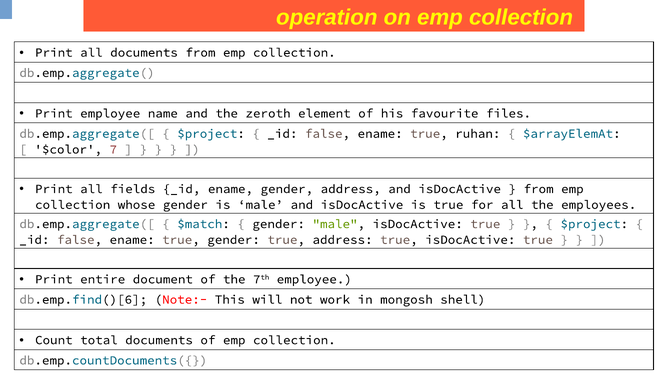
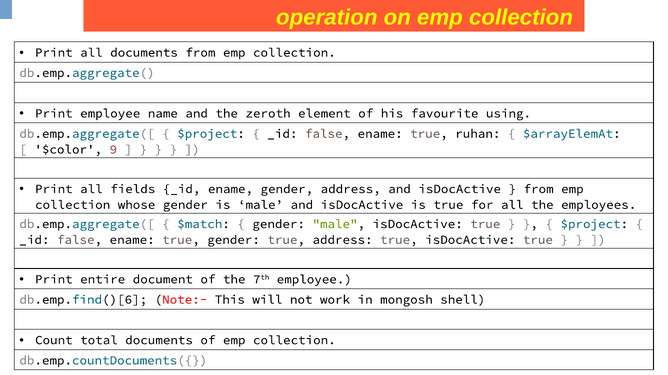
files: files -> using
7: 7 -> 9
